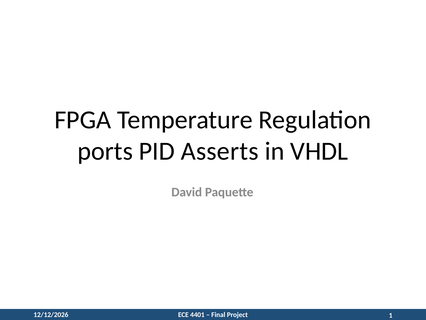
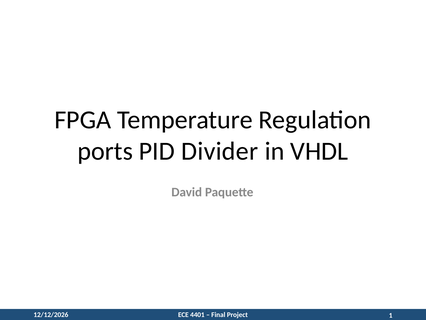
Asserts: Asserts -> Divider
